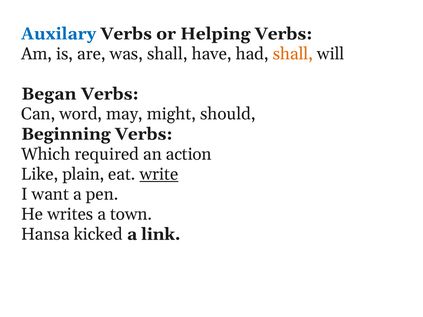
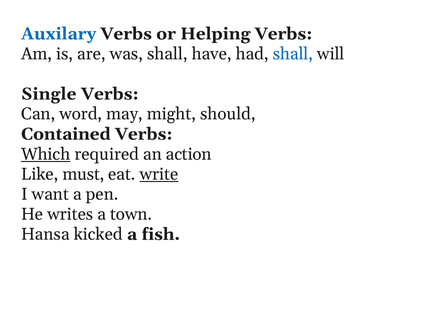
shall at (293, 54) colour: orange -> blue
Began: Began -> Single
Beginning: Beginning -> Contained
Which underline: none -> present
plain: plain -> must
link: link -> fish
